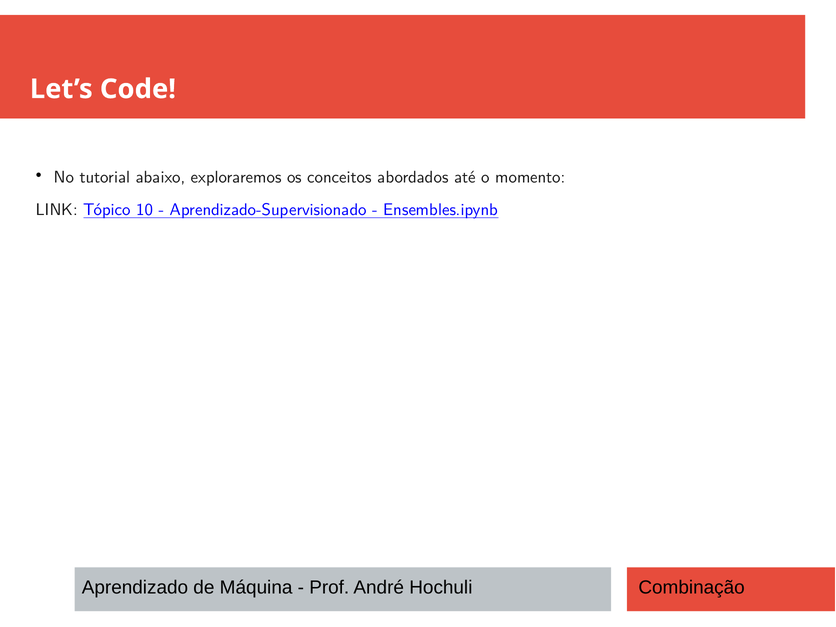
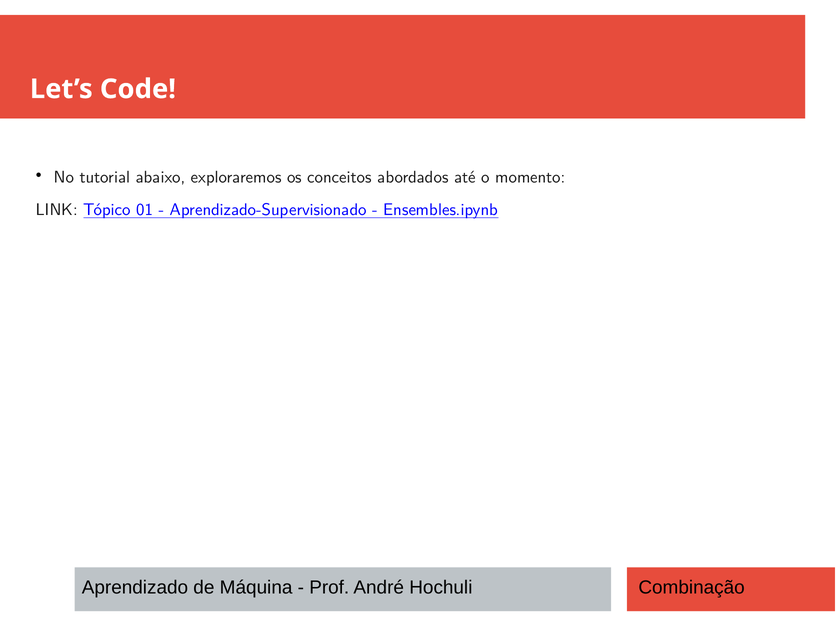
10: 10 -> 01
